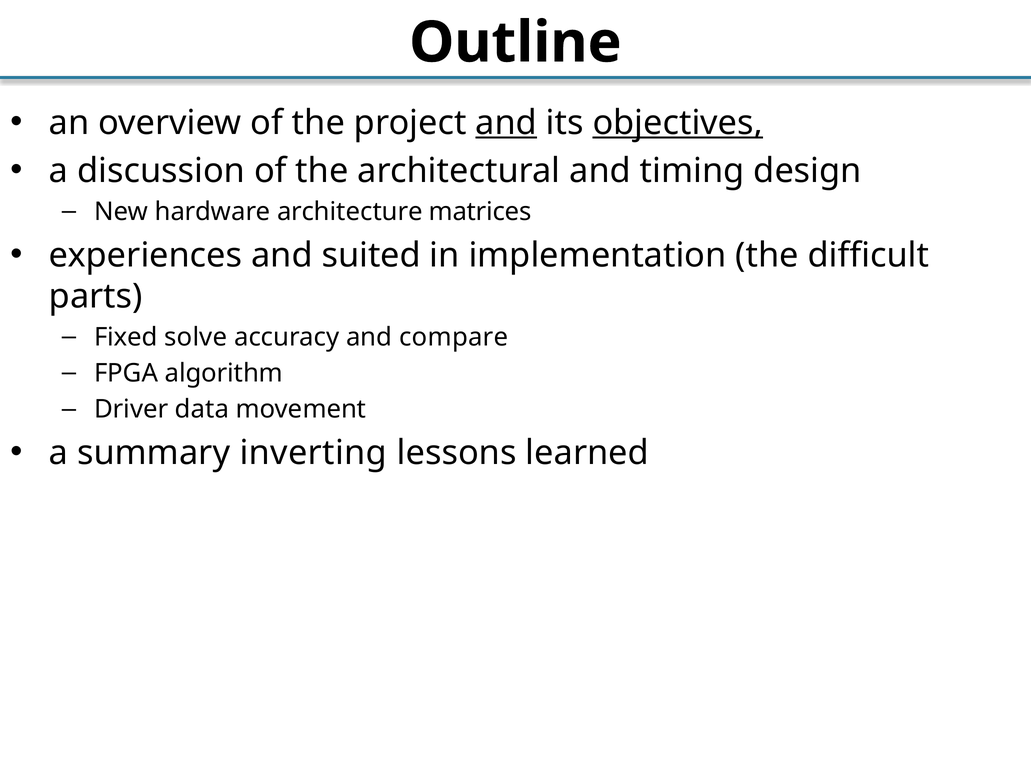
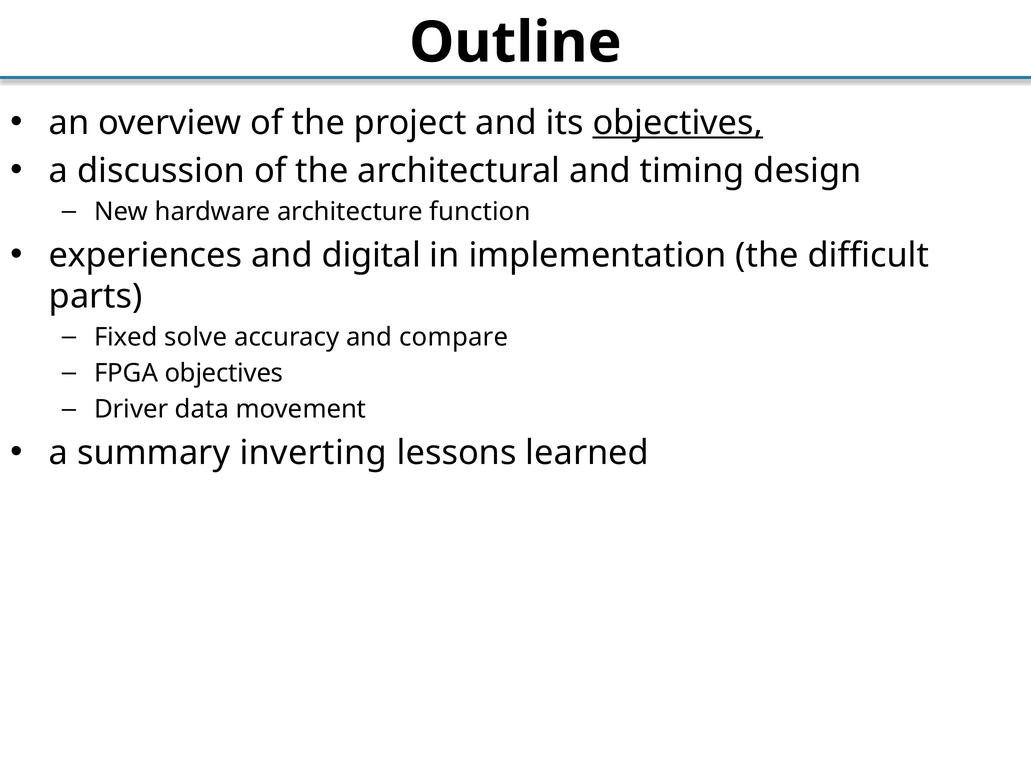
and at (506, 123) underline: present -> none
matrices: matrices -> function
suited: suited -> digital
FPGA algorithm: algorithm -> objectives
